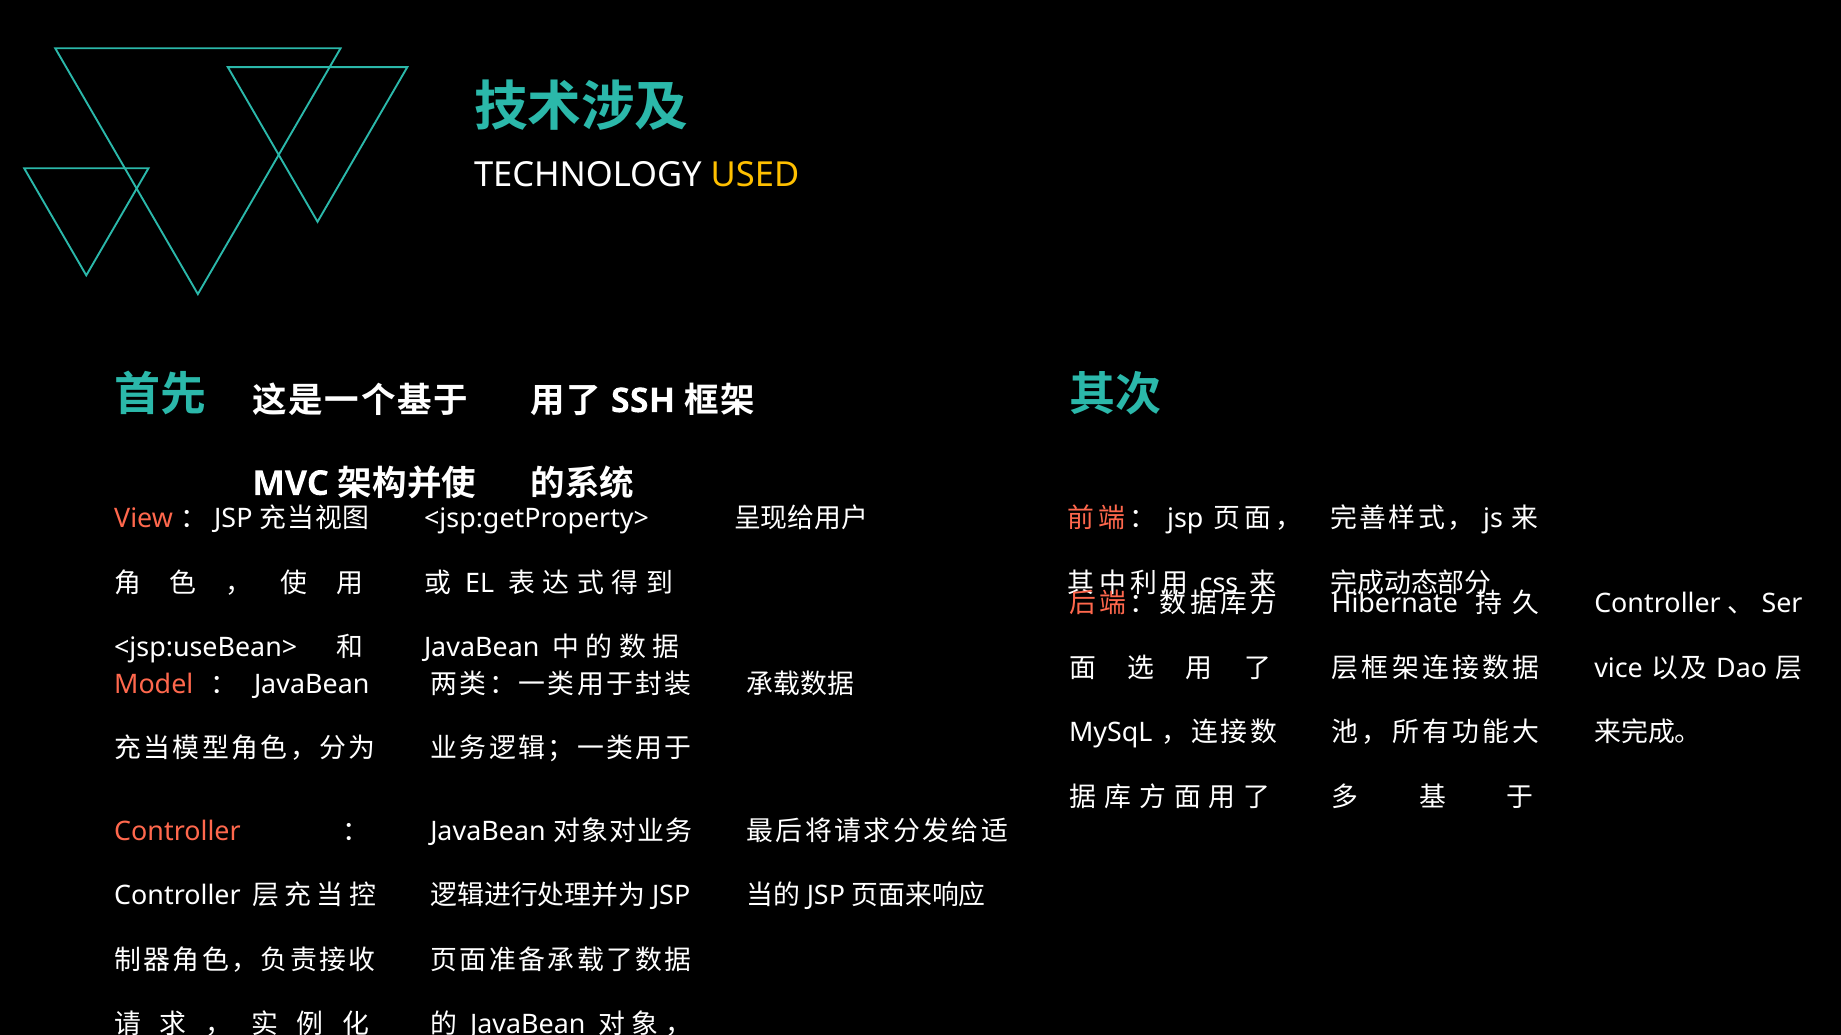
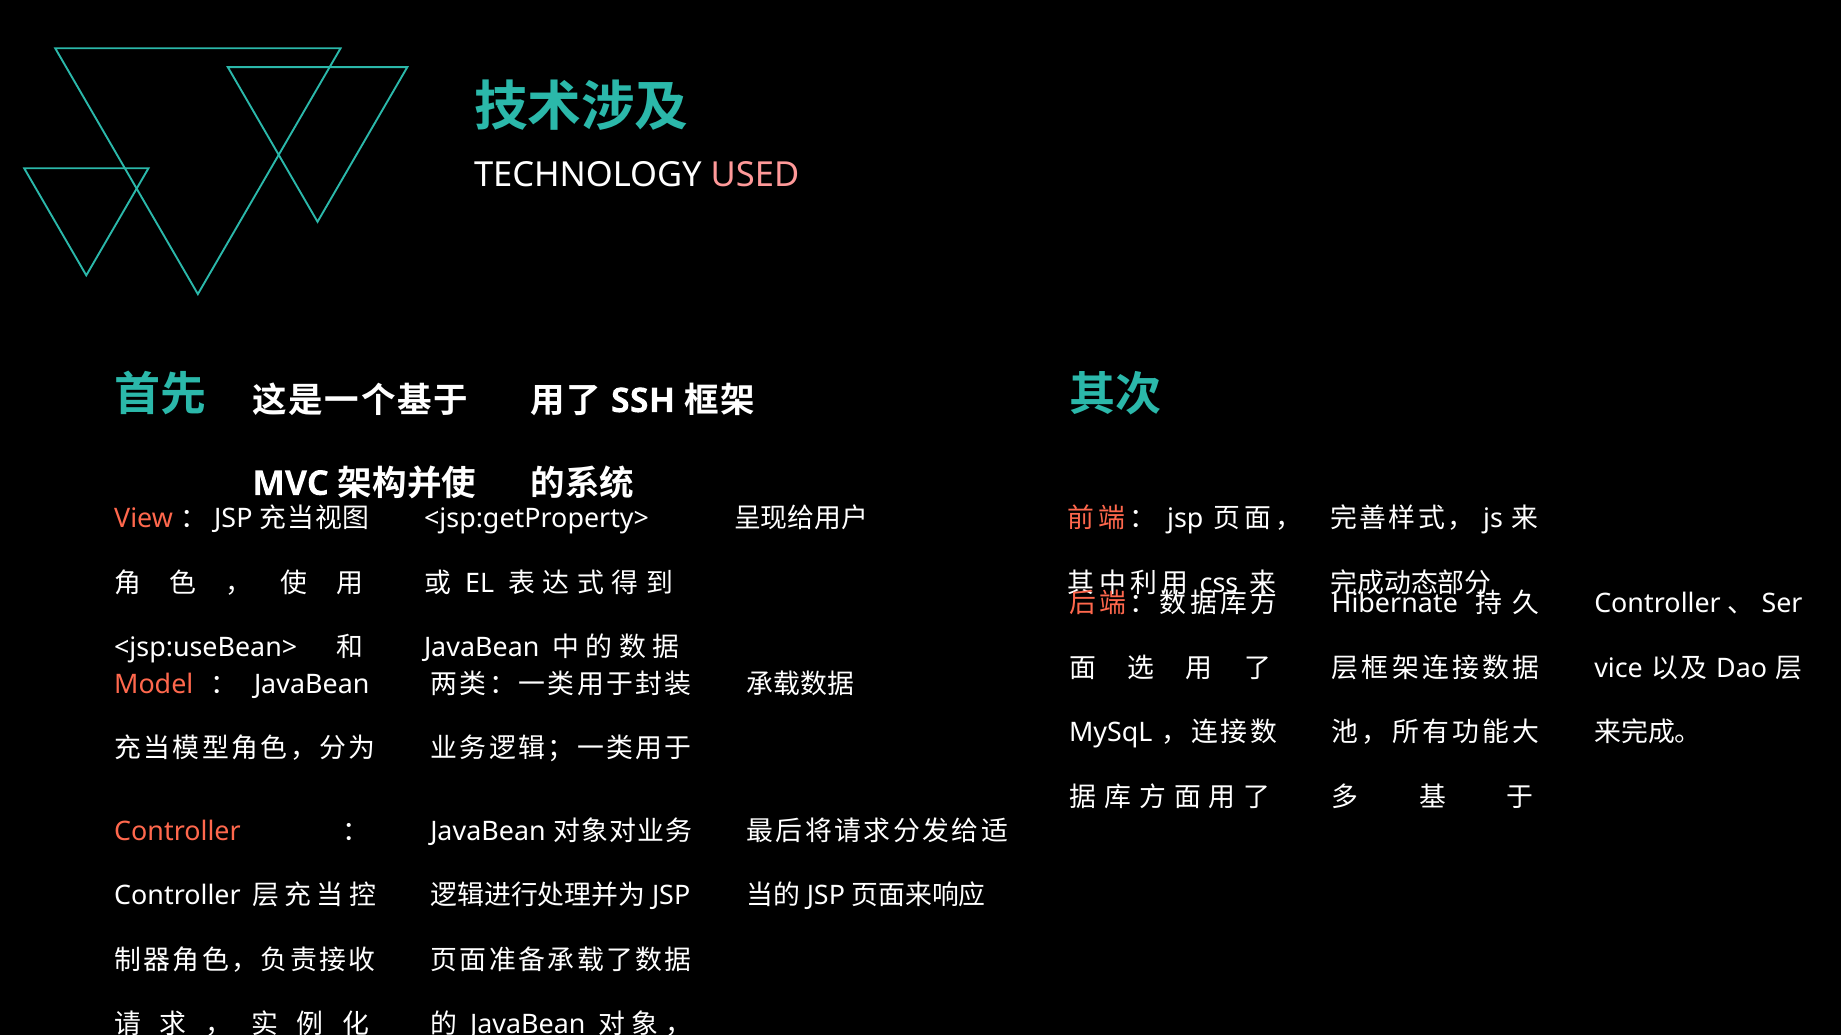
USED colour: yellow -> pink
